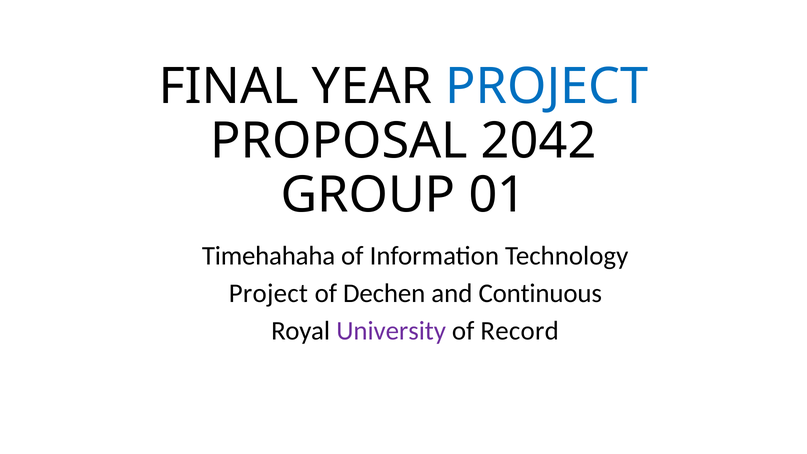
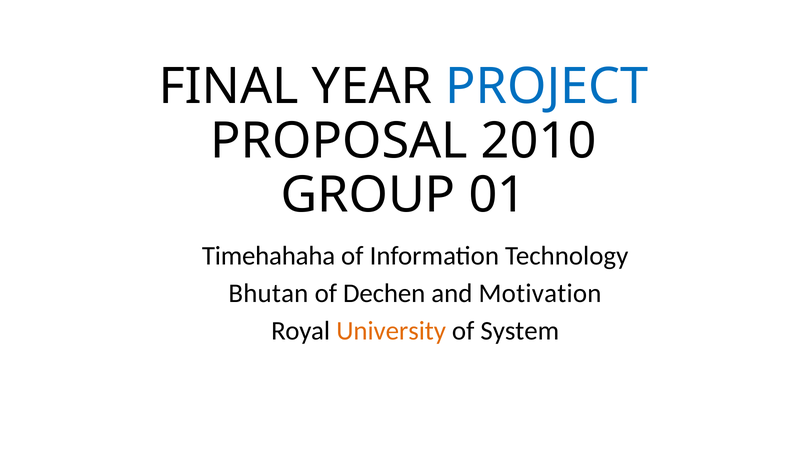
2042: 2042 -> 2010
Project at (268, 293): Project -> Bhutan
Continuous: Continuous -> Motivation
University colour: purple -> orange
Record: Record -> System
